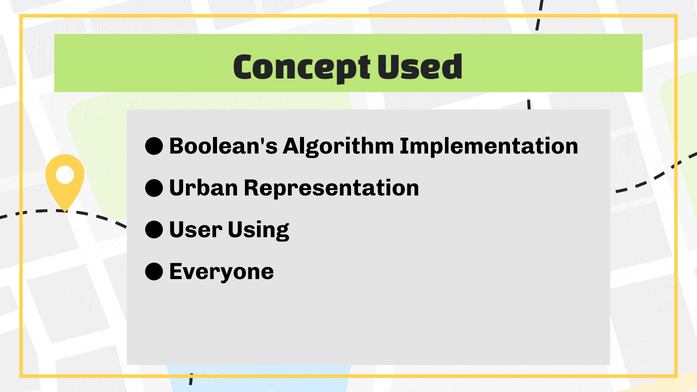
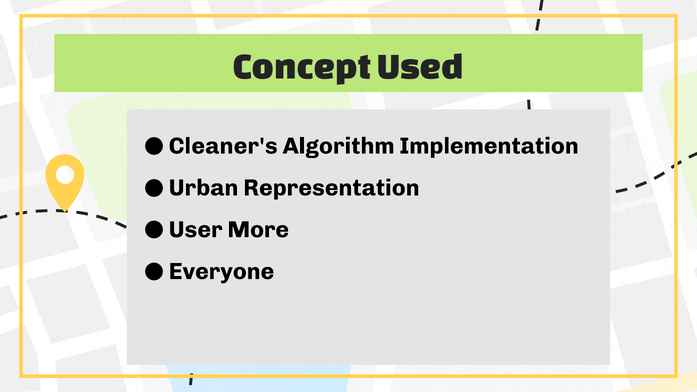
Boolean's: Boolean's -> Cleaner's
Using: Using -> More
